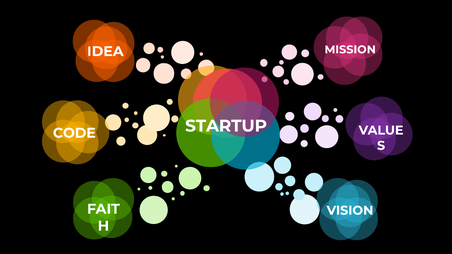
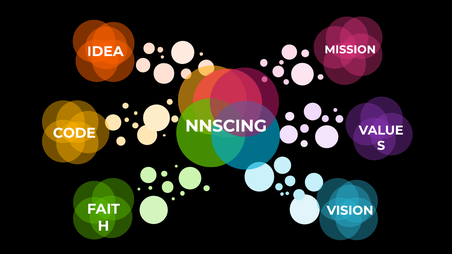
STARTUP: STARTUP -> NNSCING
